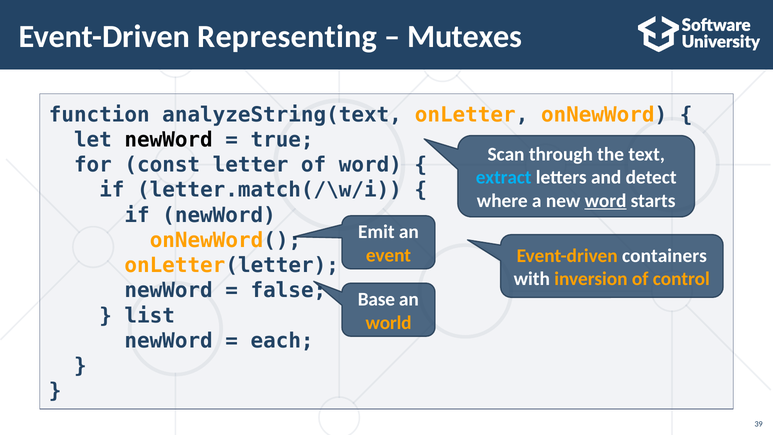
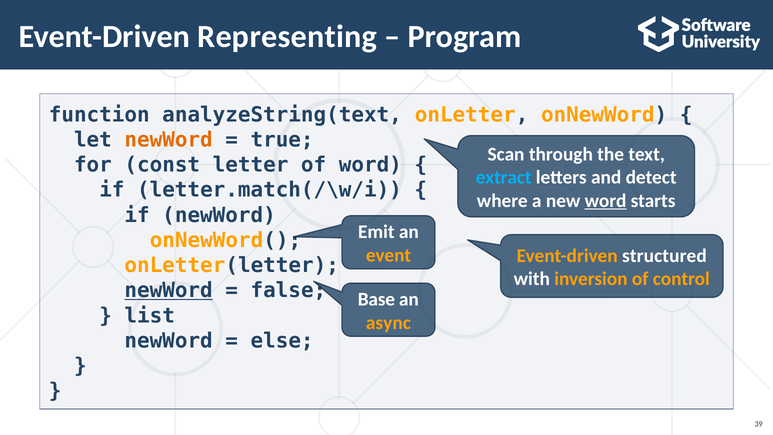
Mutexes: Mutexes -> Program
newWord at (169, 140) colour: black -> orange
containers: containers -> structured
newWord at (169, 290) underline: none -> present
world: world -> async
each: each -> else
